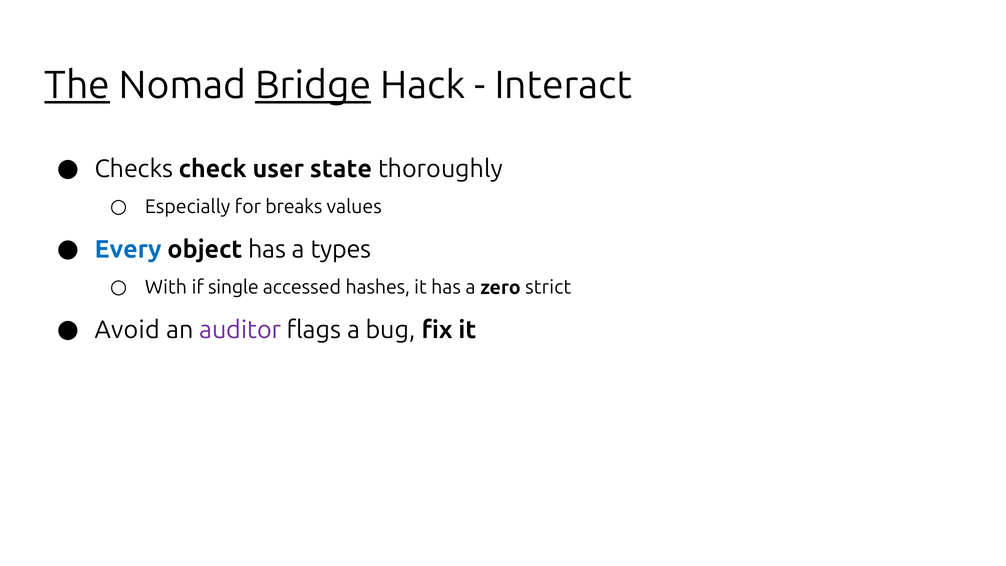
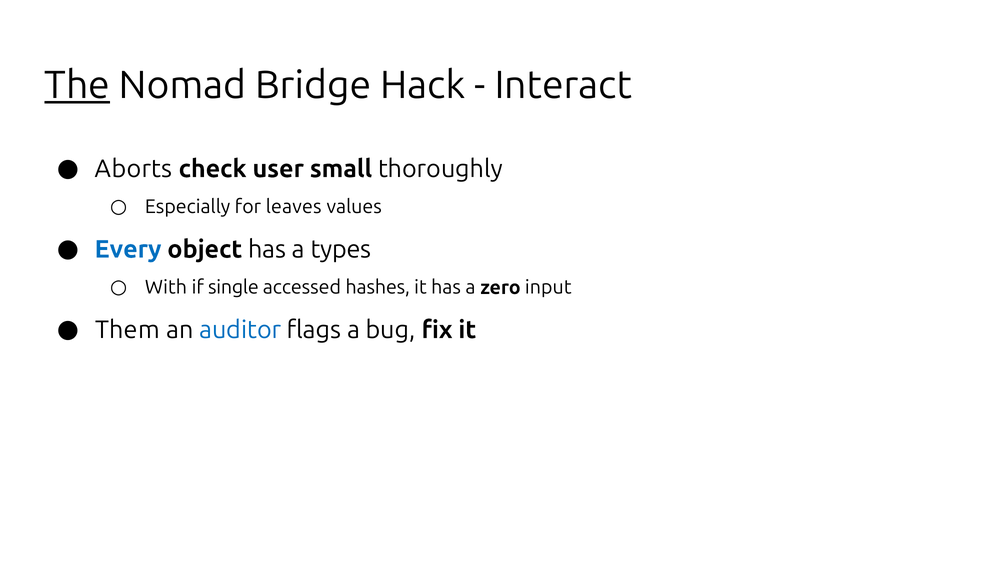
Bridge underline: present -> none
Checks: Checks -> Aborts
state: state -> small
breaks: breaks -> leaves
strict: strict -> input
Avoid: Avoid -> Them
auditor colour: purple -> blue
